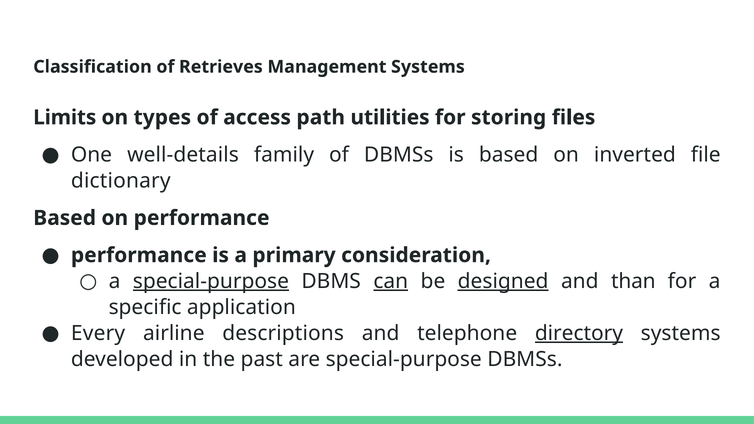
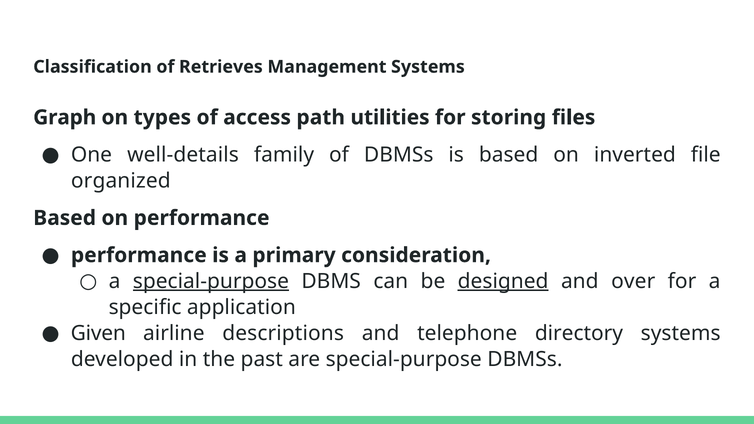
Limits: Limits -> Graph
dictionary: dictionary -> organized
can underline: present -> none
than: than -> over
Every: Every -> Given
directory underline: present -> none
